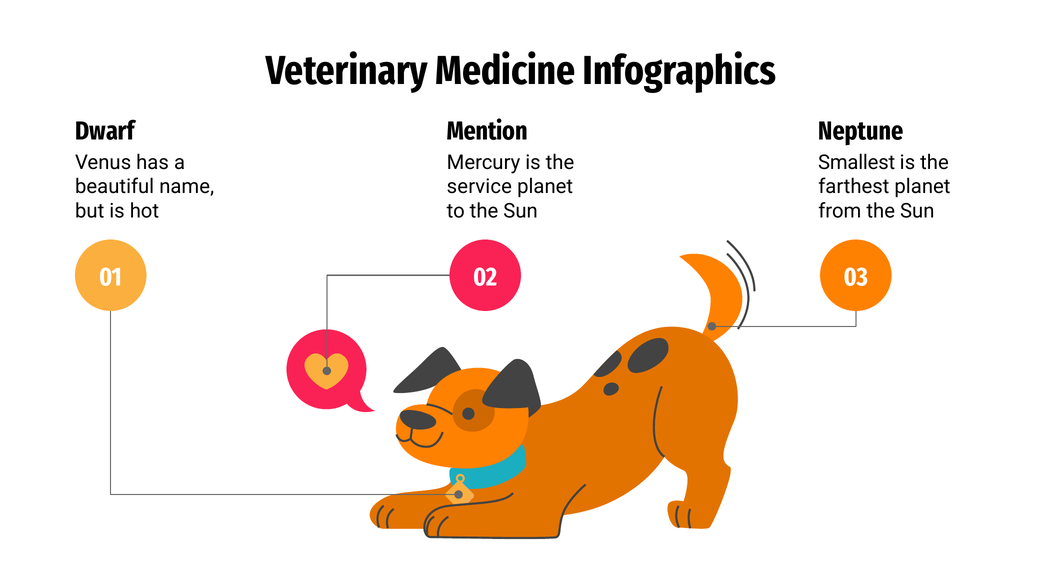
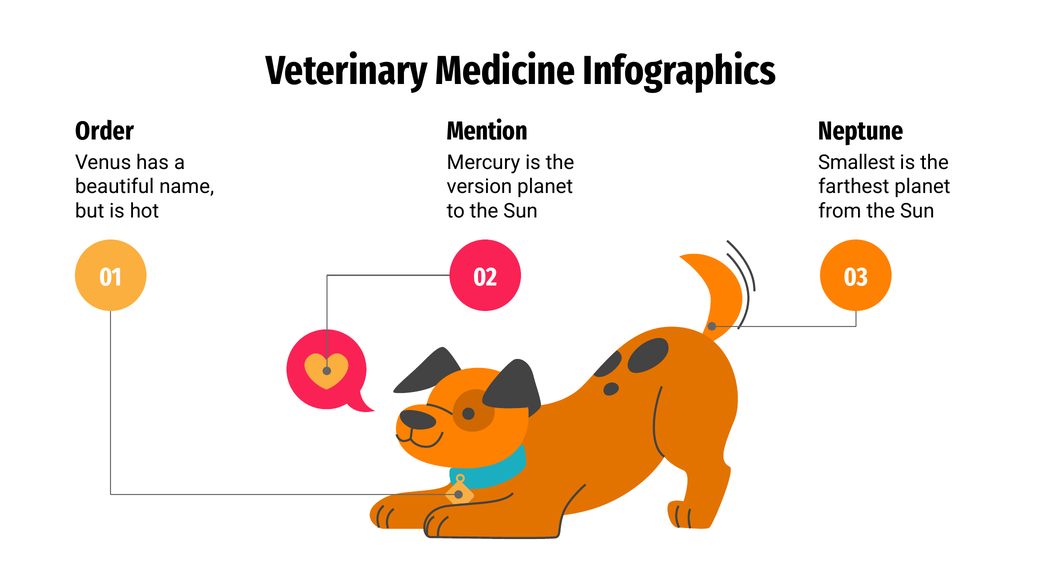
Dwarf: Dwarf -> Order
service: service -> version
